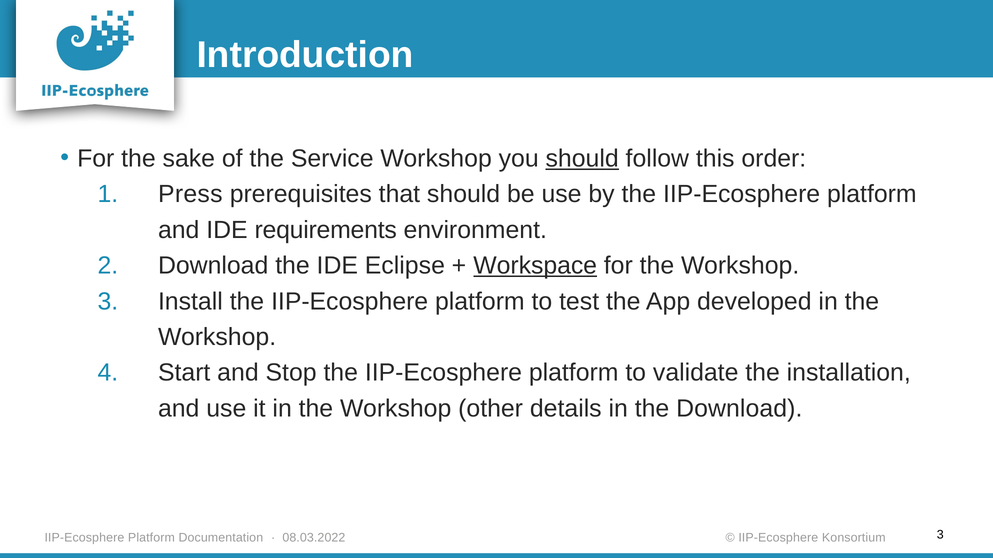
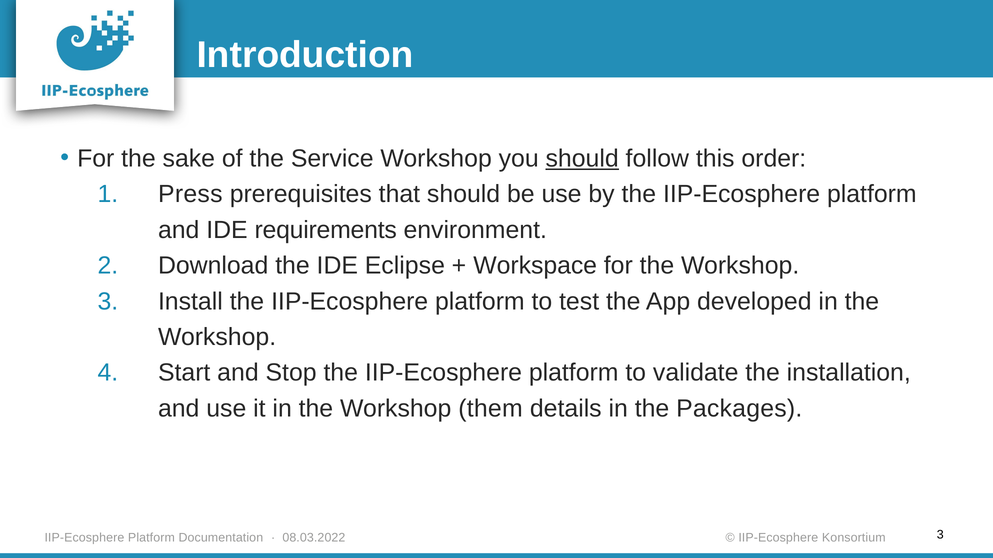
Workspace underline: present -> none
other: other -> them
the Download: Download -> Packages
